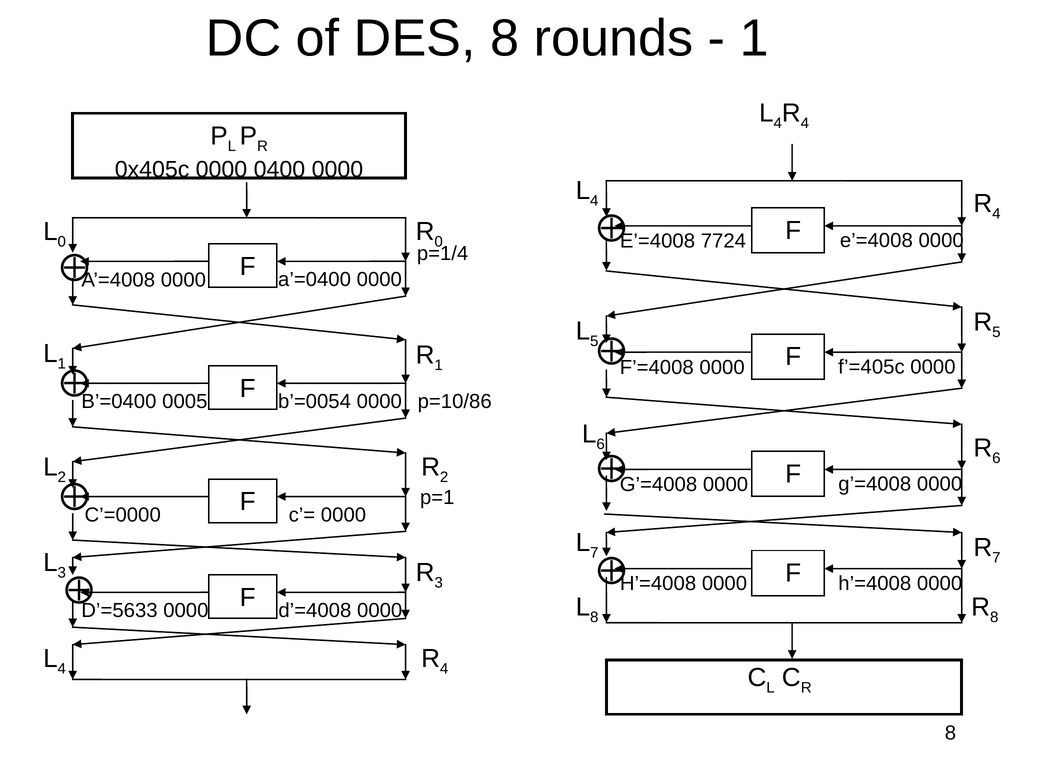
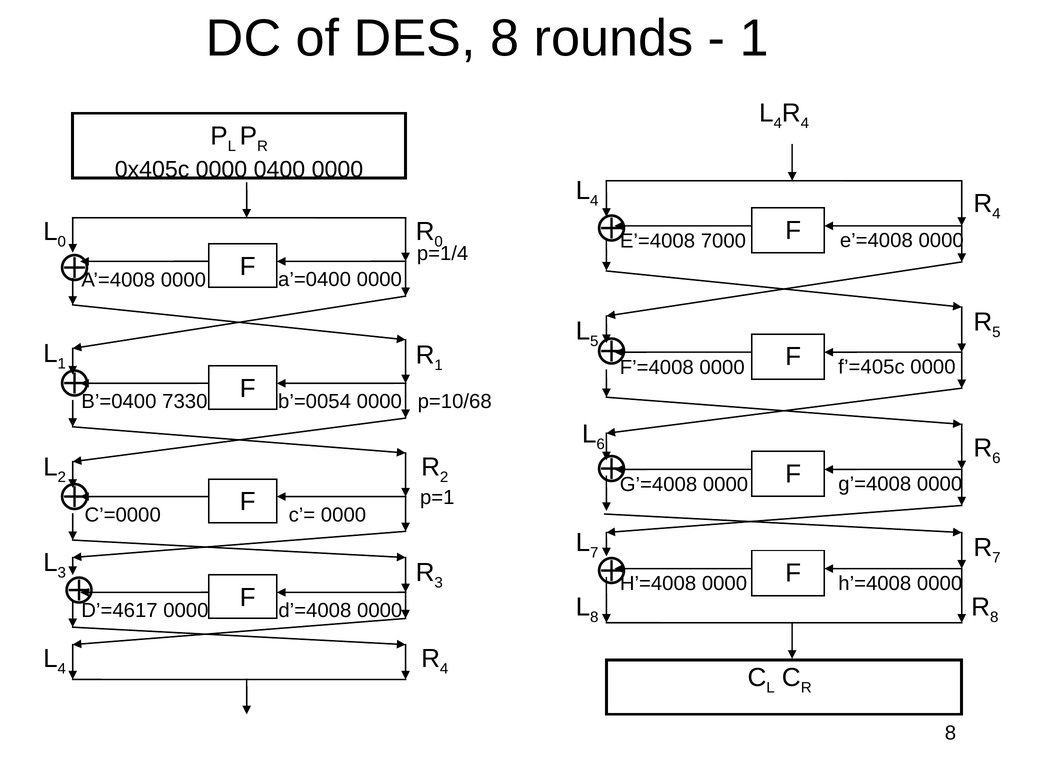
7724: 7724 -> 7000
0005: 0005 -> 7330
p=10/86: p=10/86 -> p=10/68
D’=5633: D’=5633 -> D’=4617
